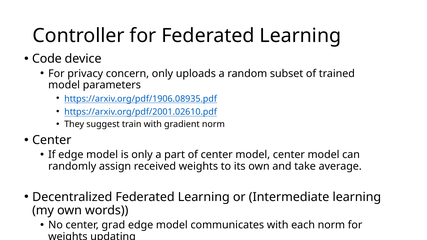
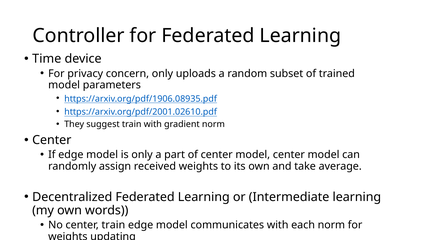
Code: Code -> Time
center grad: grad -> train
